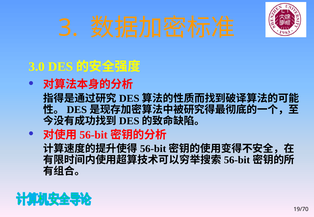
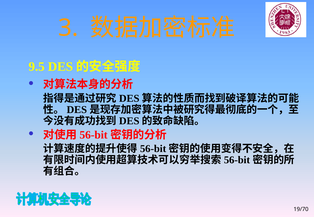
3.0: 3.0 -> 9.5
